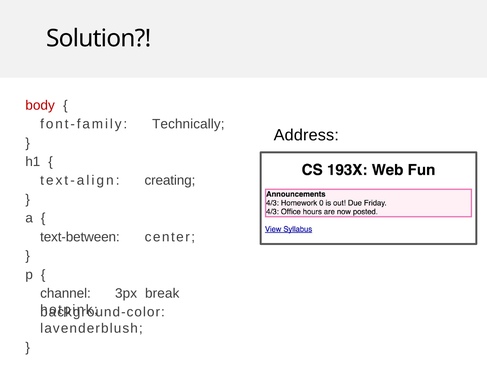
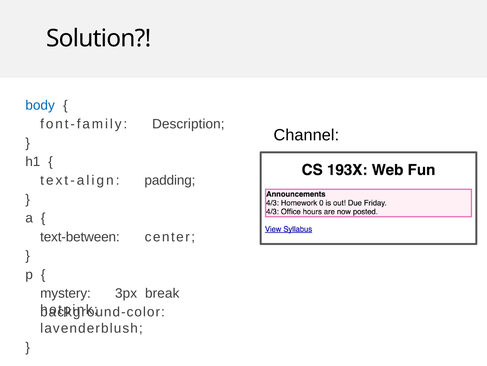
body colour: red -> blue
Technically: Technically -> Description
Address: Address -> Channel
creating: creating -> padding
channel: channel -> mystery
